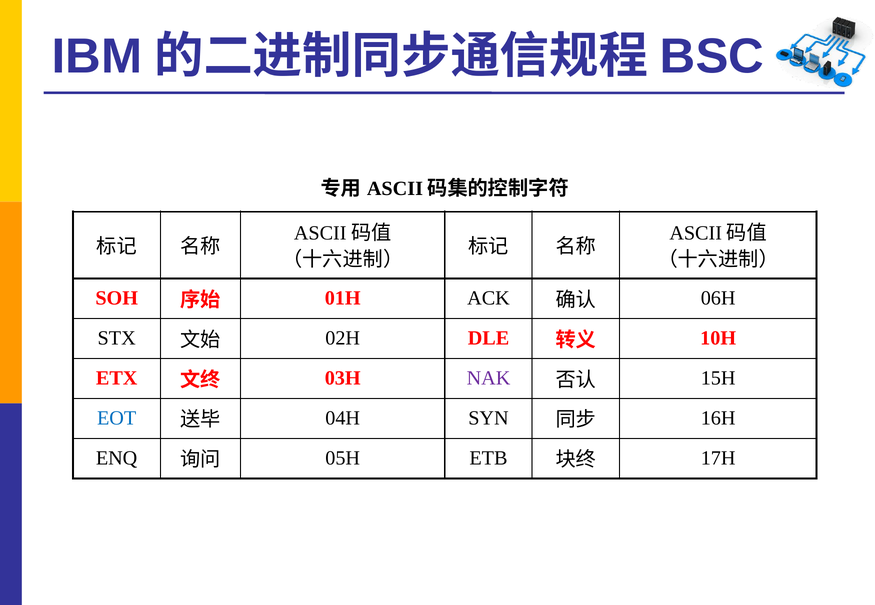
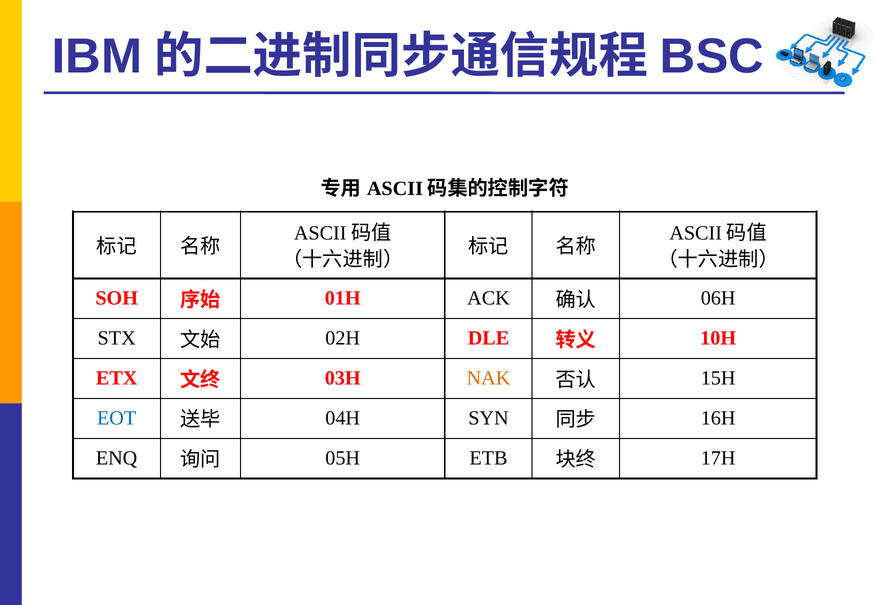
NAK colour: purple -> orange
